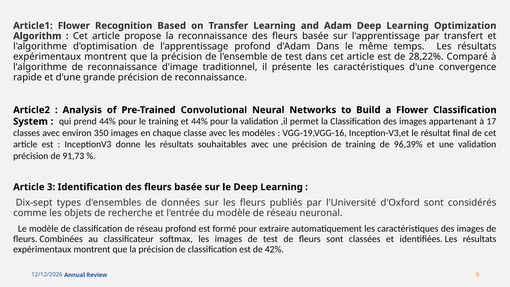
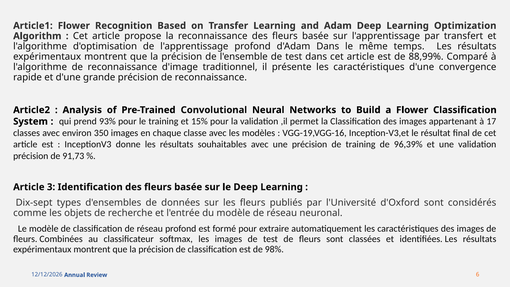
28,22%: 28,22% -> 88,99%
prend 44%: 44% -> 93%
et 44%: 44% -> 15%
42%: 42% -> 98%
